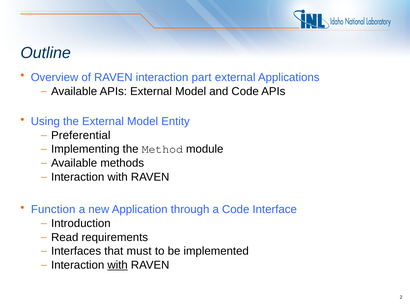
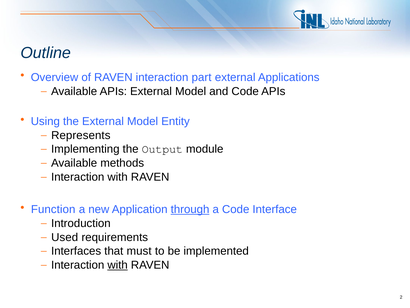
Preferential: Preferential -> Represents
Method: Method -> Output
through underline: none -> present
Read: Read -> Used
